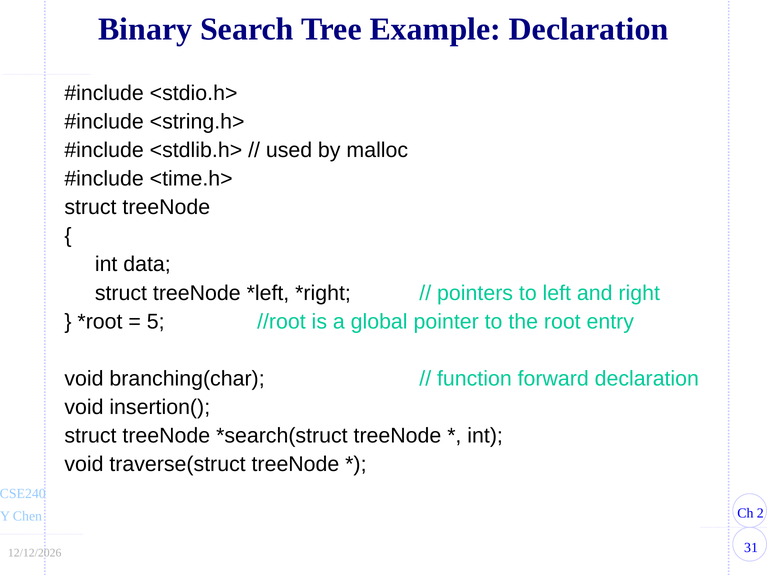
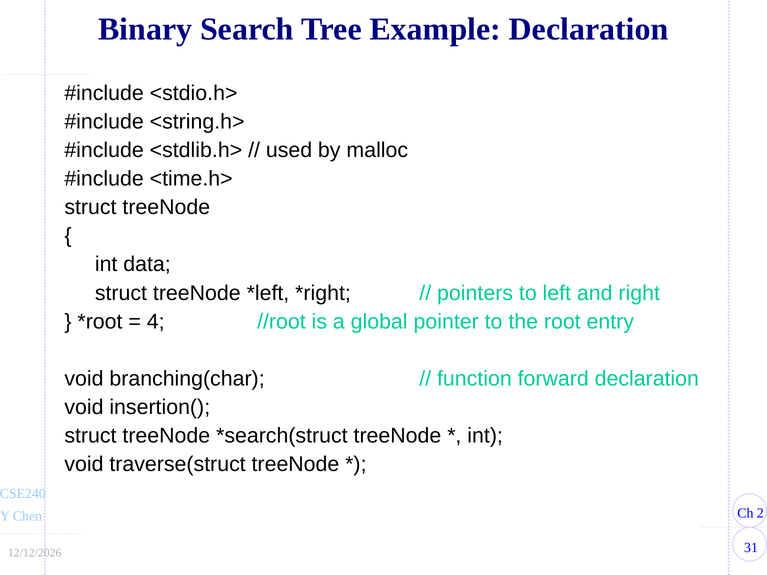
5: 5 -> 4
